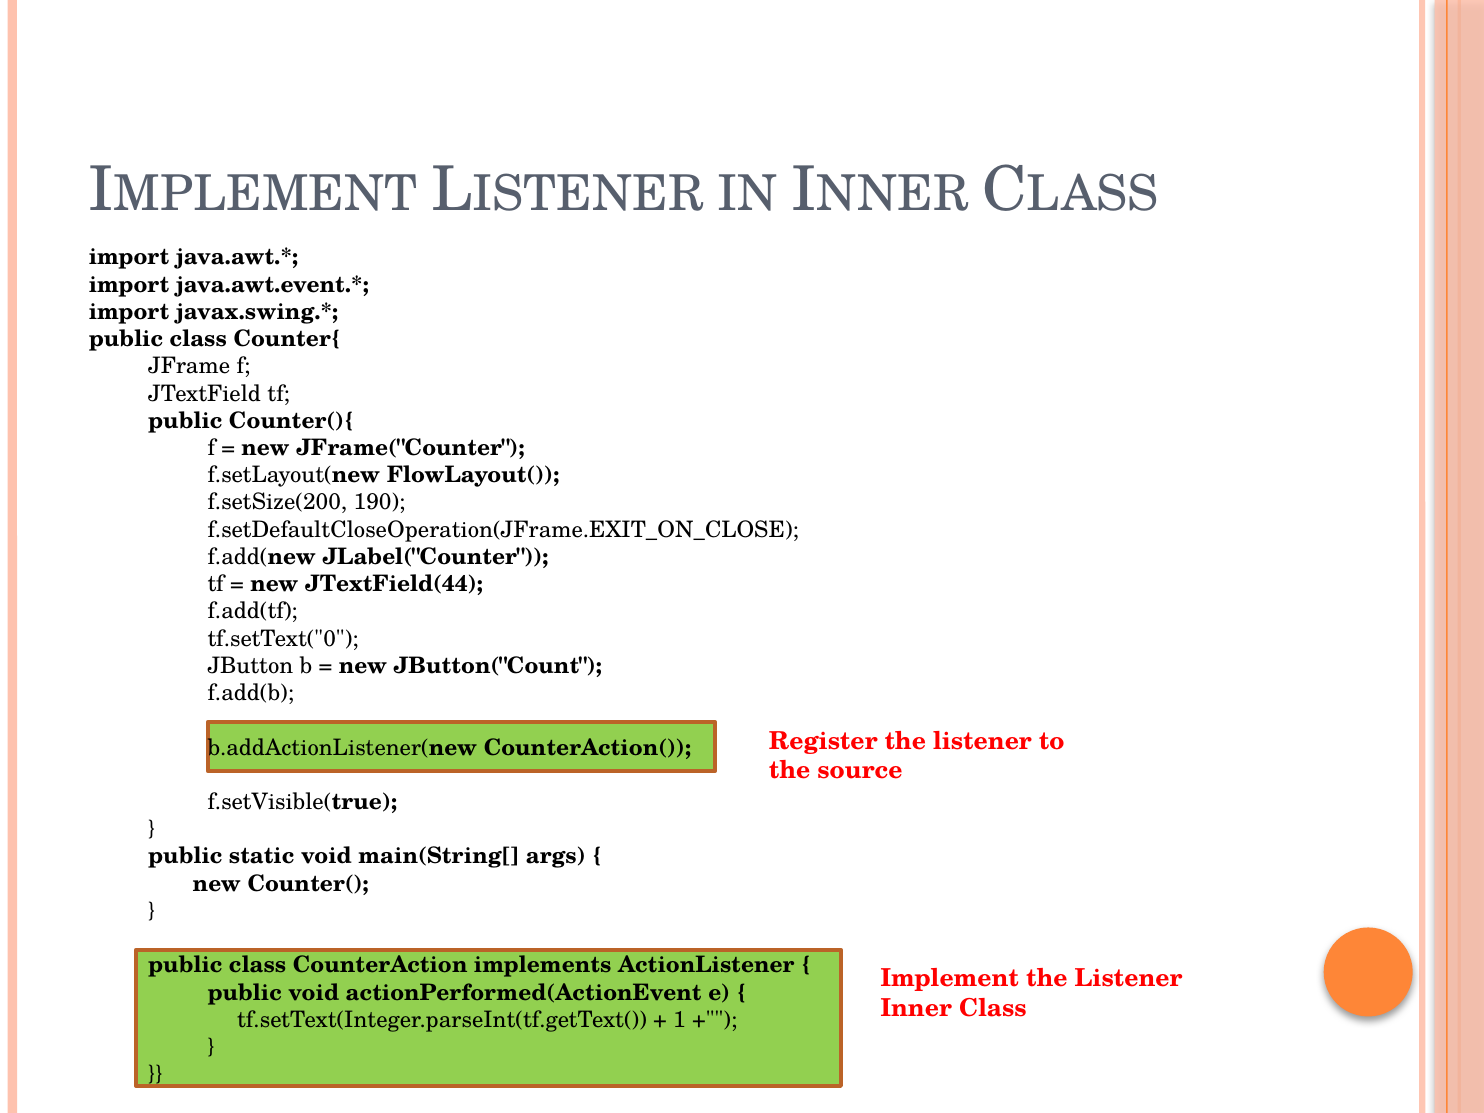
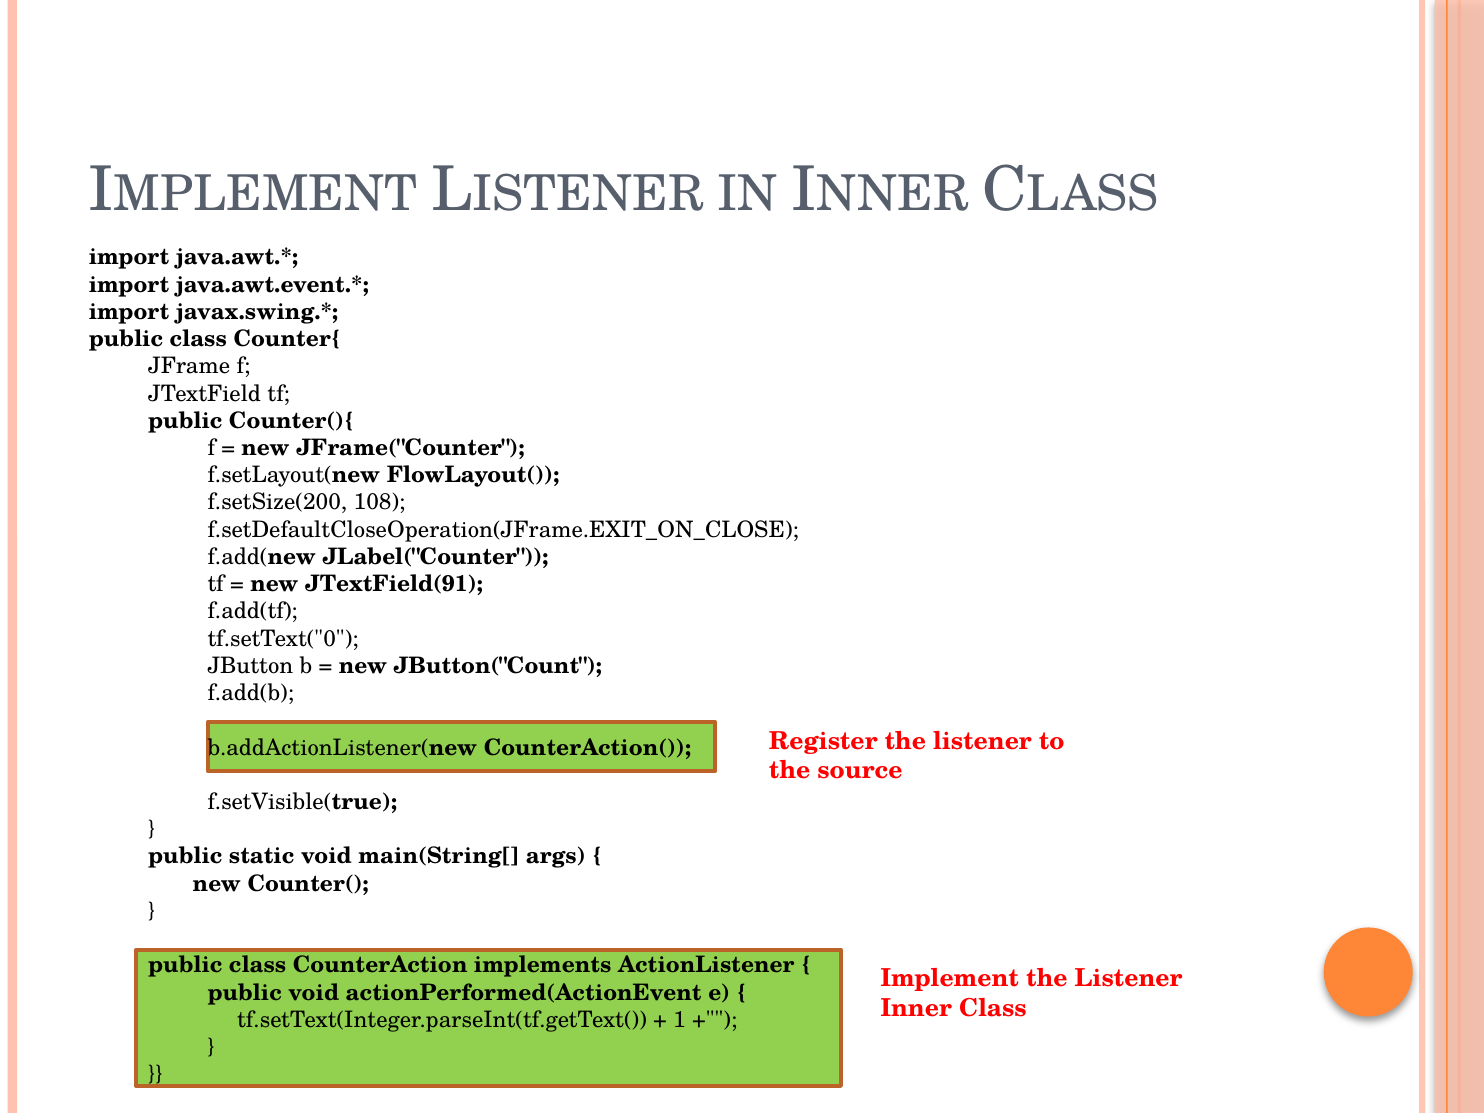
190: 190 -> 108
JTextField(44: JTextField(44 -> JTextField(91
